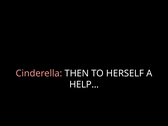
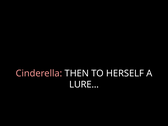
HELP: HELP -> LURE
